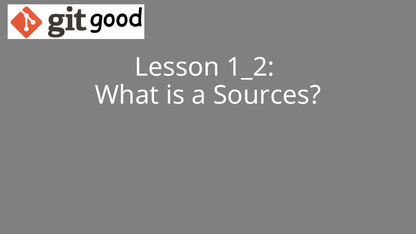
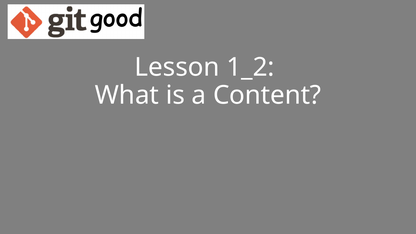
Sources: Sources -> Content
